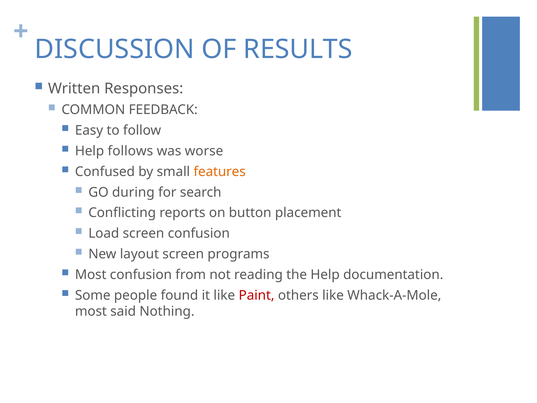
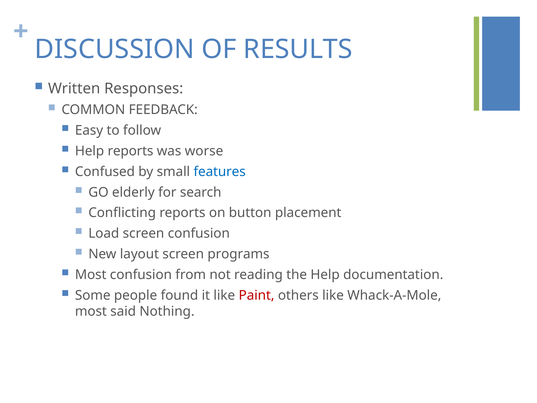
Help follows: follows -> reports
features colour: orange -> blue
during: during -> elderly
